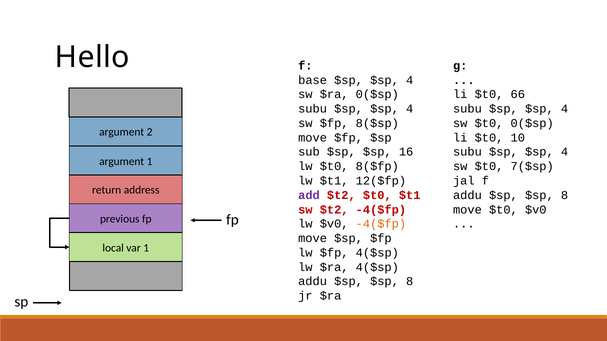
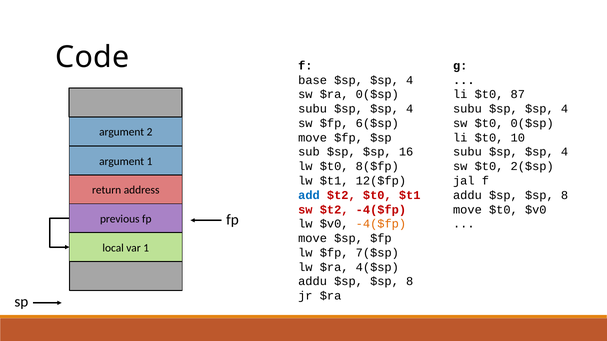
Hello: Hello -> Code
66: 66 -> 87
8($sp: 8($sp -> 6($sp
7($sp: 7($sp -> 2($sp
add colour: purple -> blue
$fp 4($sp: 4($sp -> 7($sp
